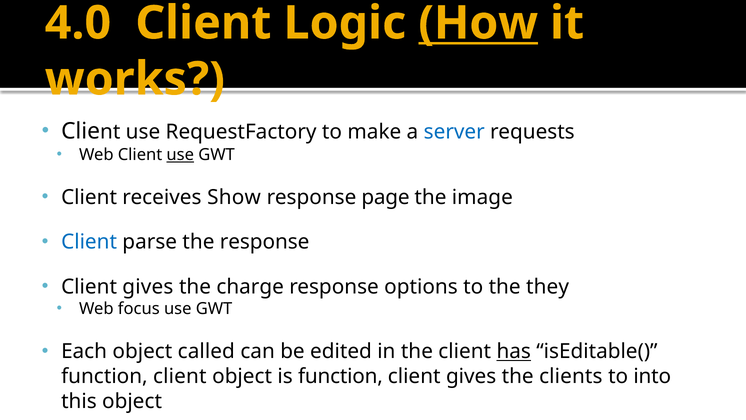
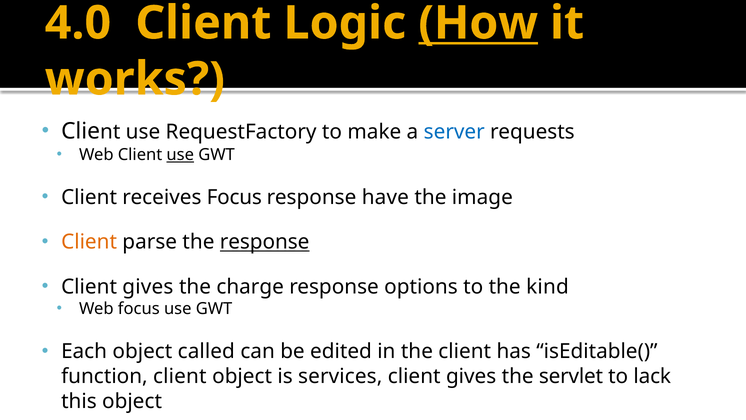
receives Show: Show -> Focus
page: page -> have
Client at (89, 242) colour: blue -> orange
response at (265, 242) underline: none -> present
they: they -> kind
has underline: present -> none
is function: function -> services
clients: clients -> servlet
into: into -> lack
